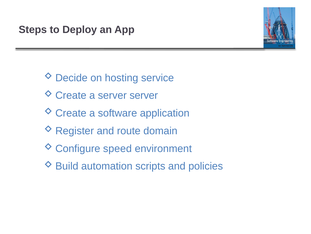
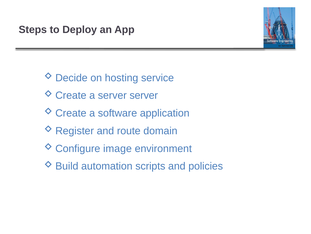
speed: speed -> image
